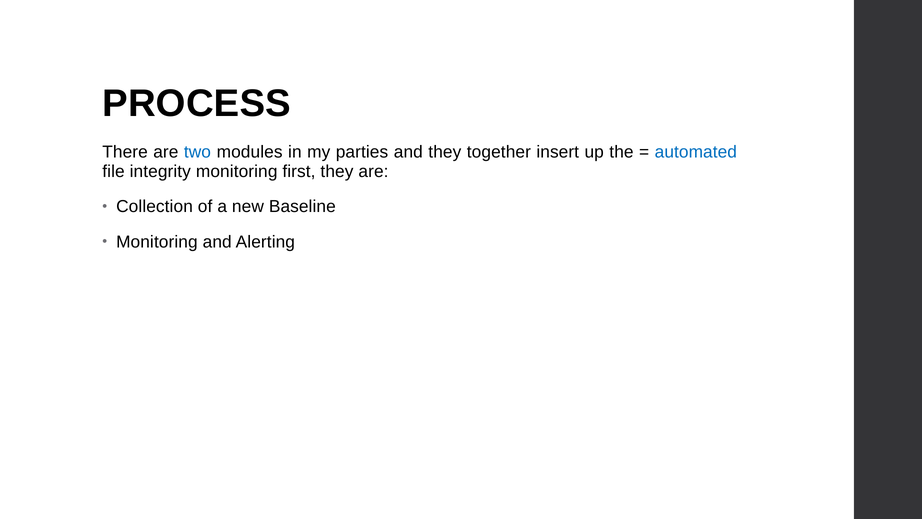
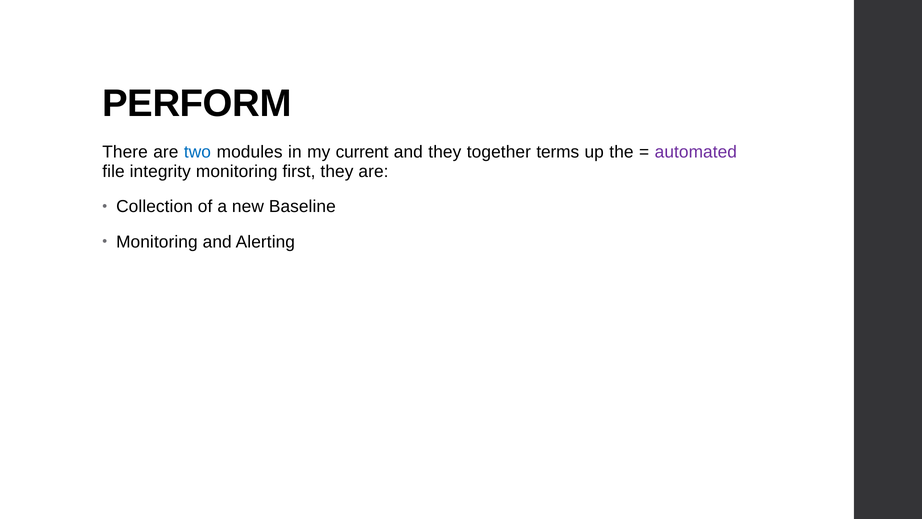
PROCESS: PROCESS -> PERFORM
parties: parties -> current
insert: insert -> terms
automated colour: blue -> purple
